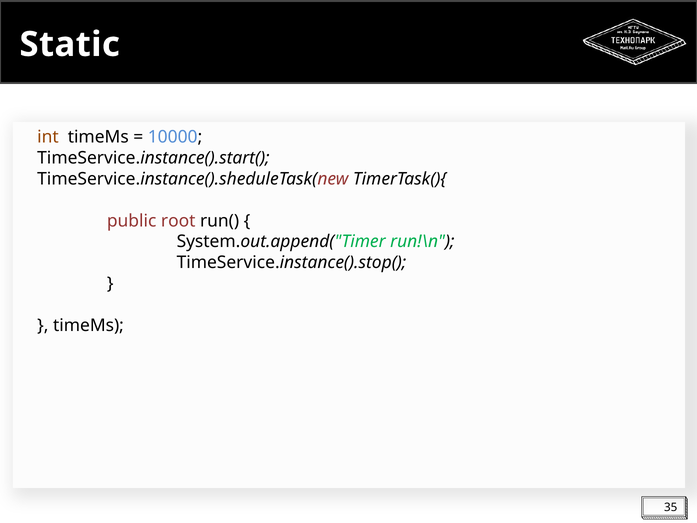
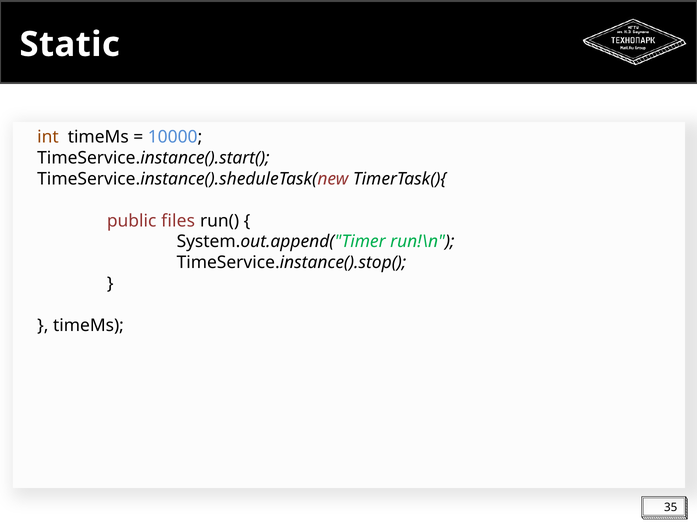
root: root -> files
